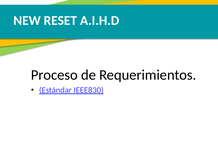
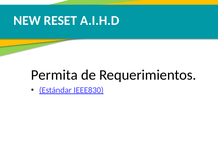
Proceso: Proceso -> Permita
